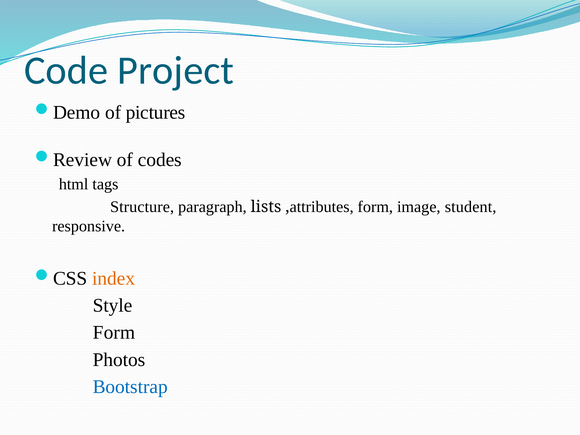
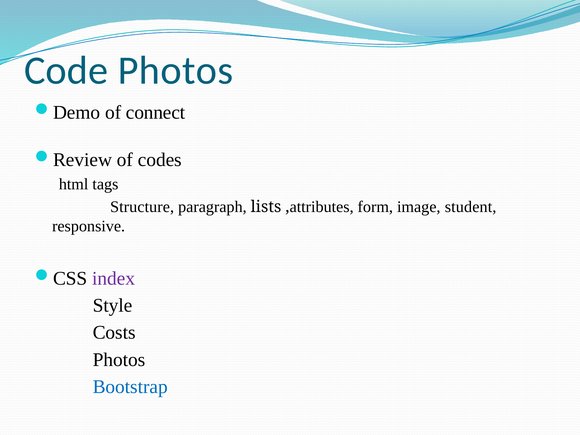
Code Project: Project -> Photos
pictures: pictures -> connect
index colour: orange -> purple
Form at (114, 333): Form -> Costs
